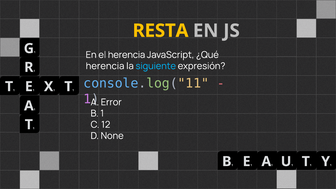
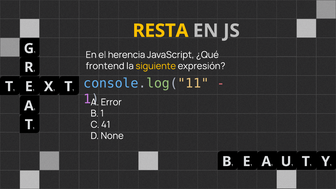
herencia at (105, 66): herencia -> frontend
siguiente colour: light blue -> yellow
12: 12 -> 41
